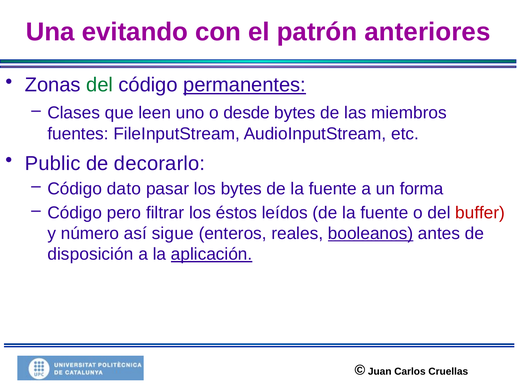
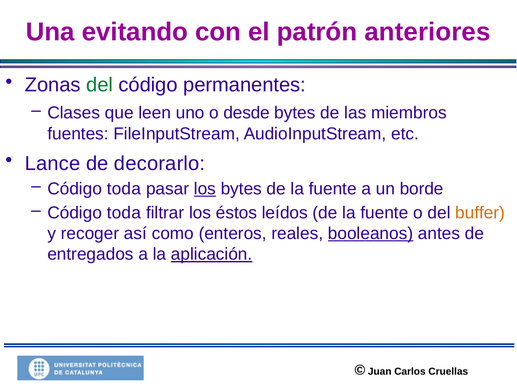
permanentes underline: present -> none
Public: Public -> Lance
dato at (124, 189): dato -> toda
los at (205, 189) underline: none -> present
forma: forma -> borde
pero at (124, 213): pero -> toda
buffer colour: red -> orange
número: número -> recoger
sigue: sigue -> como
disposición: disposición -> entregados
